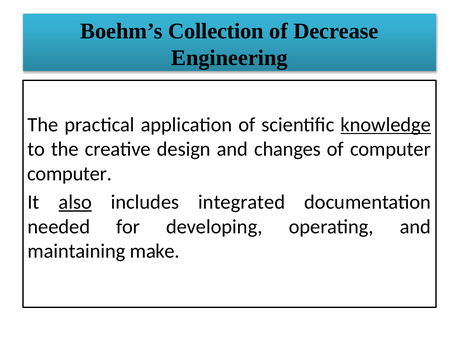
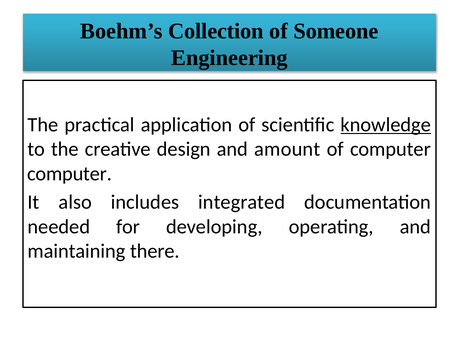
Decrease: Decrease -> Someone
changes: changes -> amount
also underline: present -> none
make: make -> there
